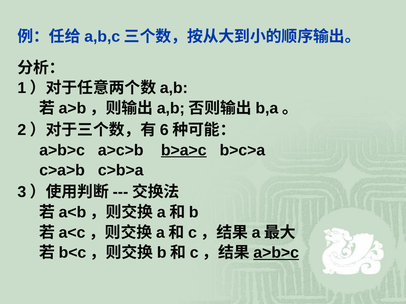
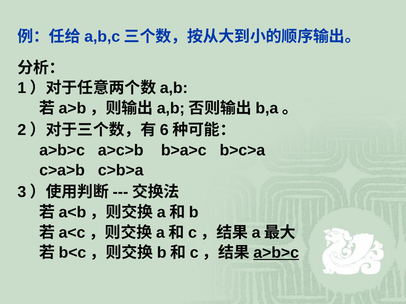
b>a>c underline: present -> none
